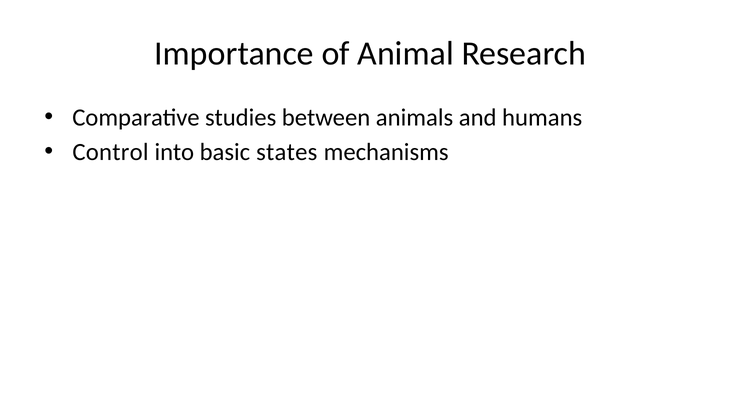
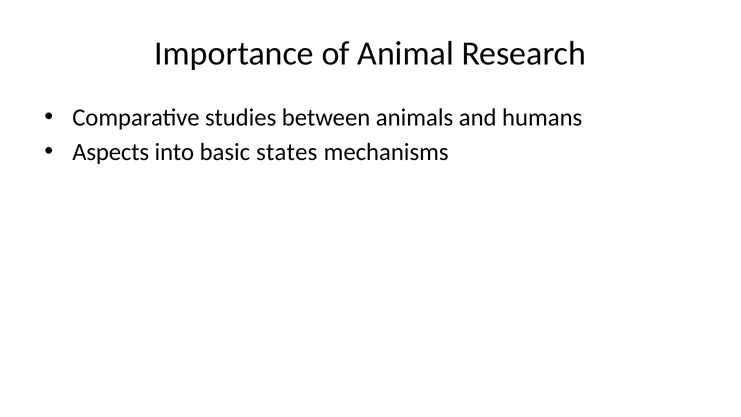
Control: Control -> Aspects
